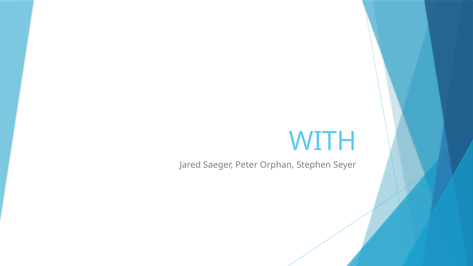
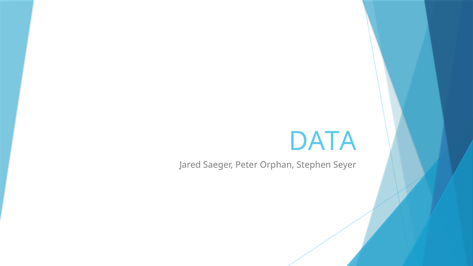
WITH: WITH -> DATA
